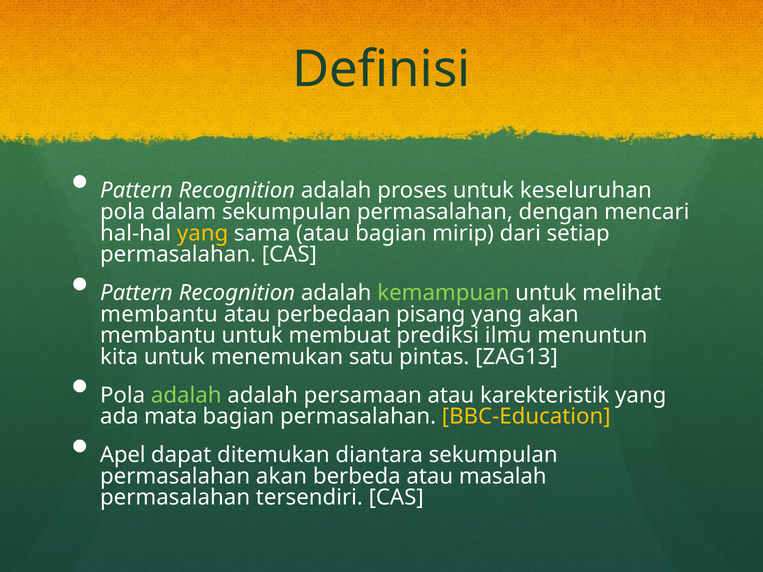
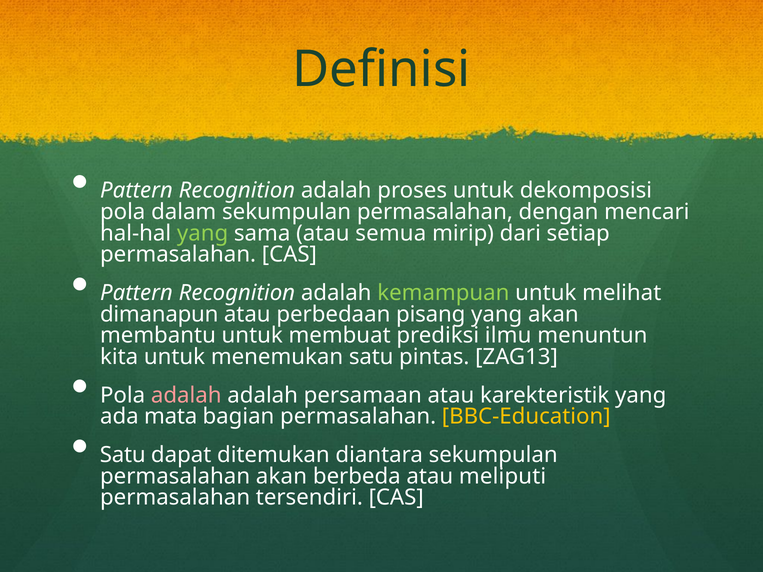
keseluruhan: keseluruhan -> dekomposisi
yang at (203, 233) colour: yellow -> light green
atau bagian: bagian -> semua
membantu at (159, 314): membantu -> dimanapun
adalah at (186, 395) colour: light green -> pink
Apel at (123, 455): Apel -> Satu
masalah: masalah -> meliputi
